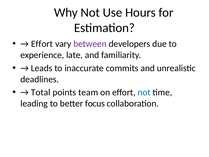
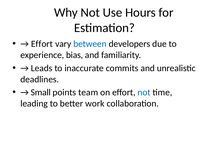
between colour: purple -> blue
late: late -> bias
Total: Total -> Small
focus: focus -> work
